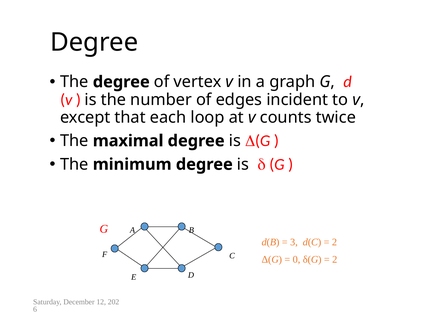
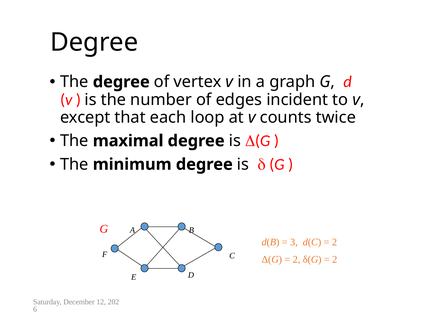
0 at (297, 259): 0 -> 2
